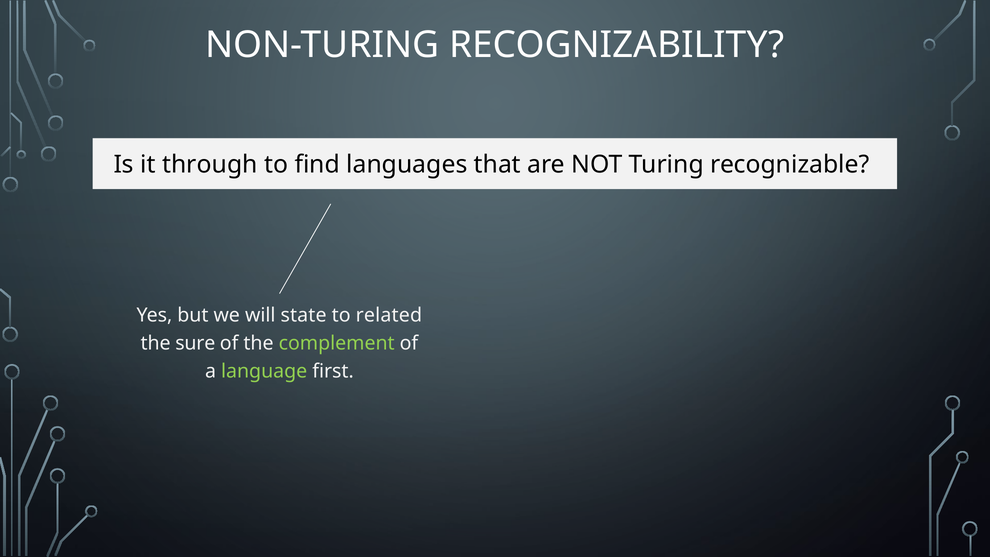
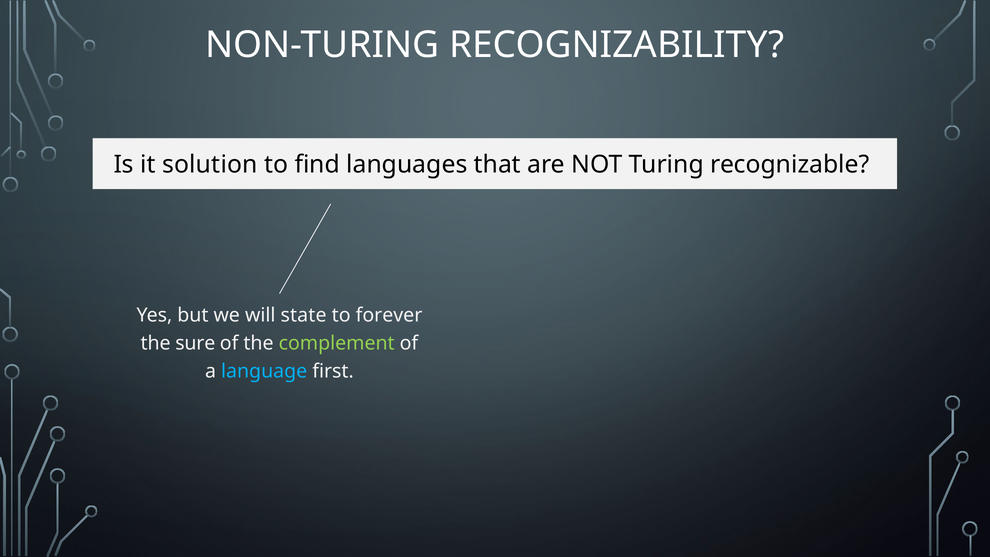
through: through -> solution
related: related -> forever
language colour: light green -> light blue
